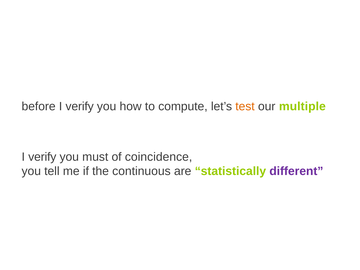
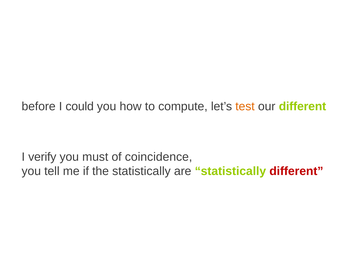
before I verify: verify -> could
our multiple: multiple -> different
the continuous: continuous -> statistically
different at (296, 171) colour: purple -> red
